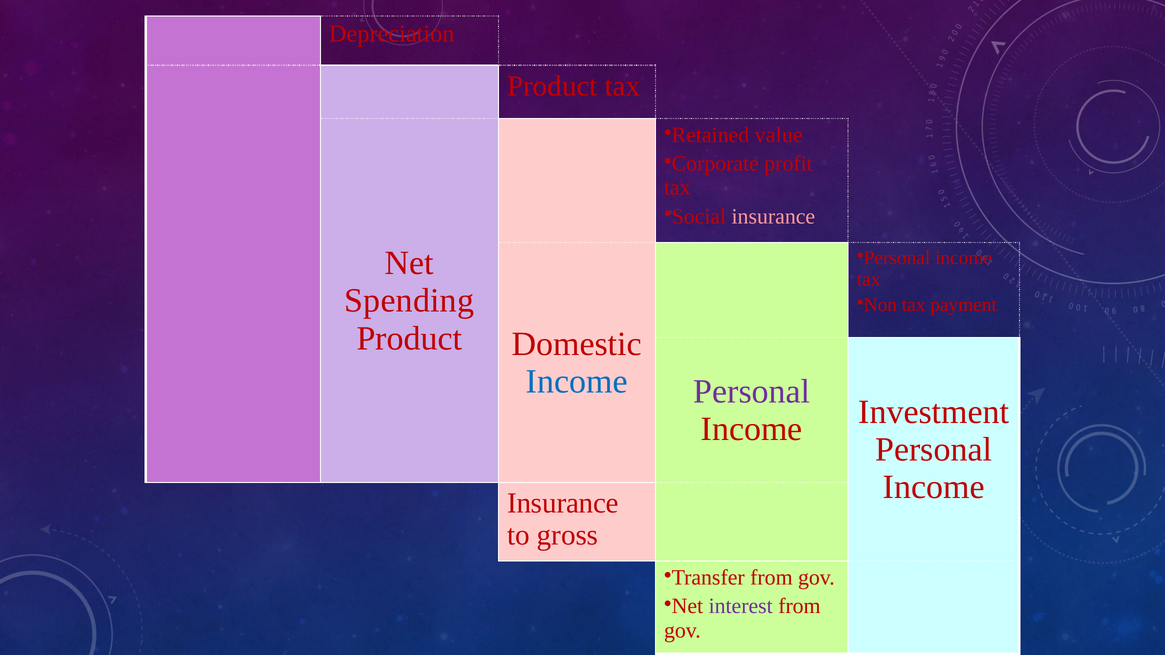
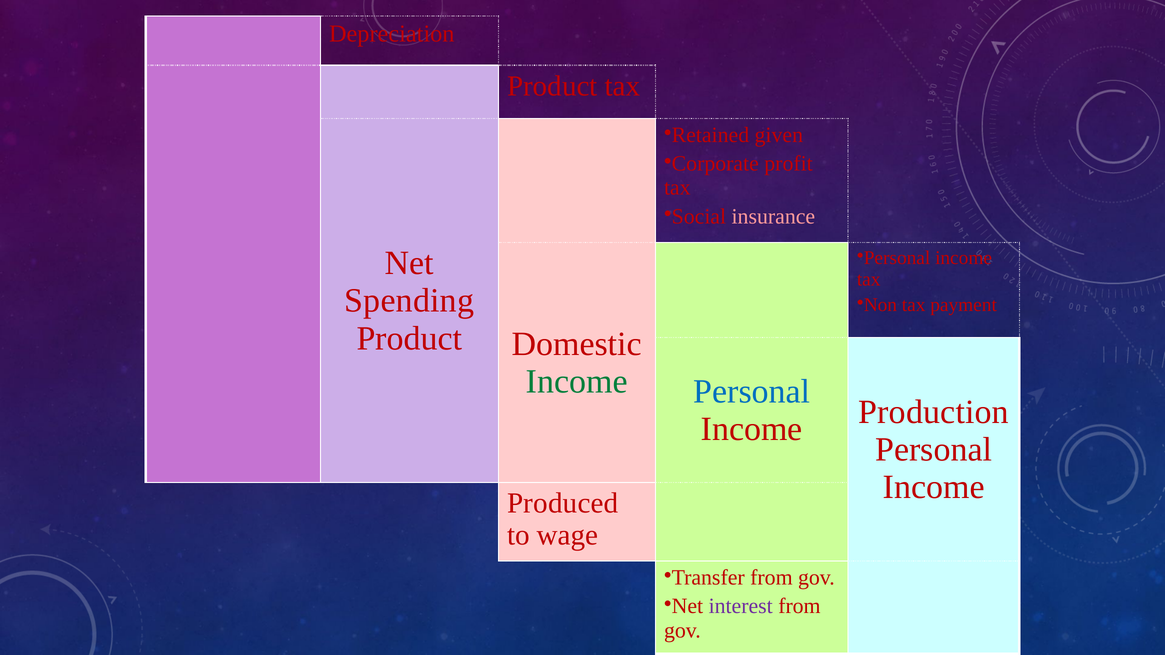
value: value -> given
Income at (577, 382) colour: blue -> green
Personal at (752, 392) colour: purple -> blue
Investment: Investment -> Production
Insurance at (563, 503): Insurance -> Produced
gross: gross -> wage
